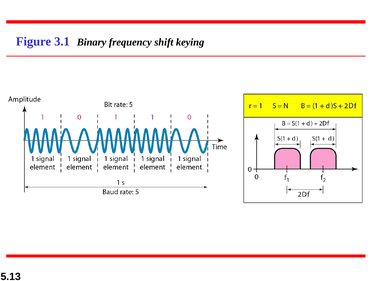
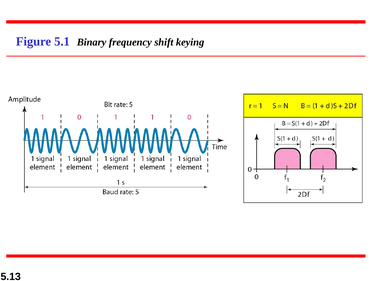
3.1: 3.1 -> 5.1
